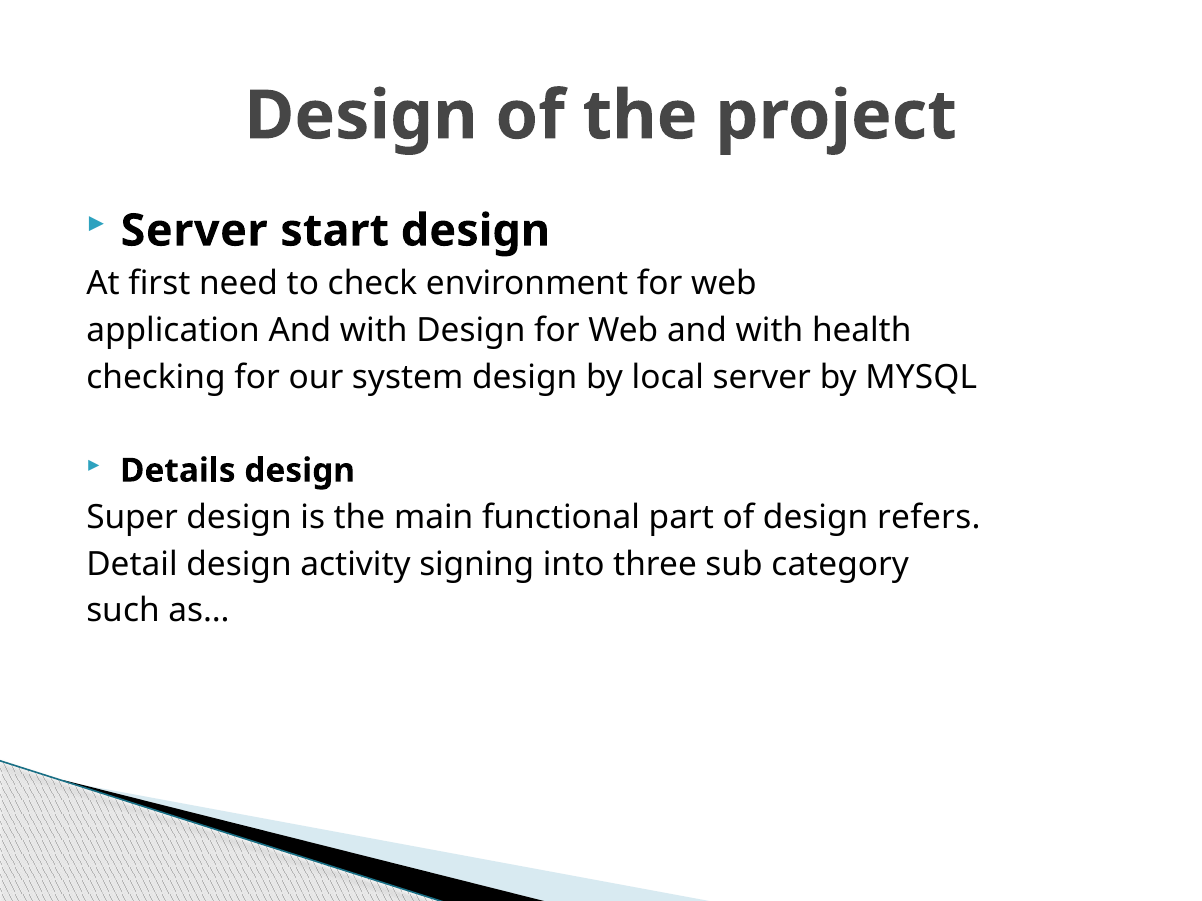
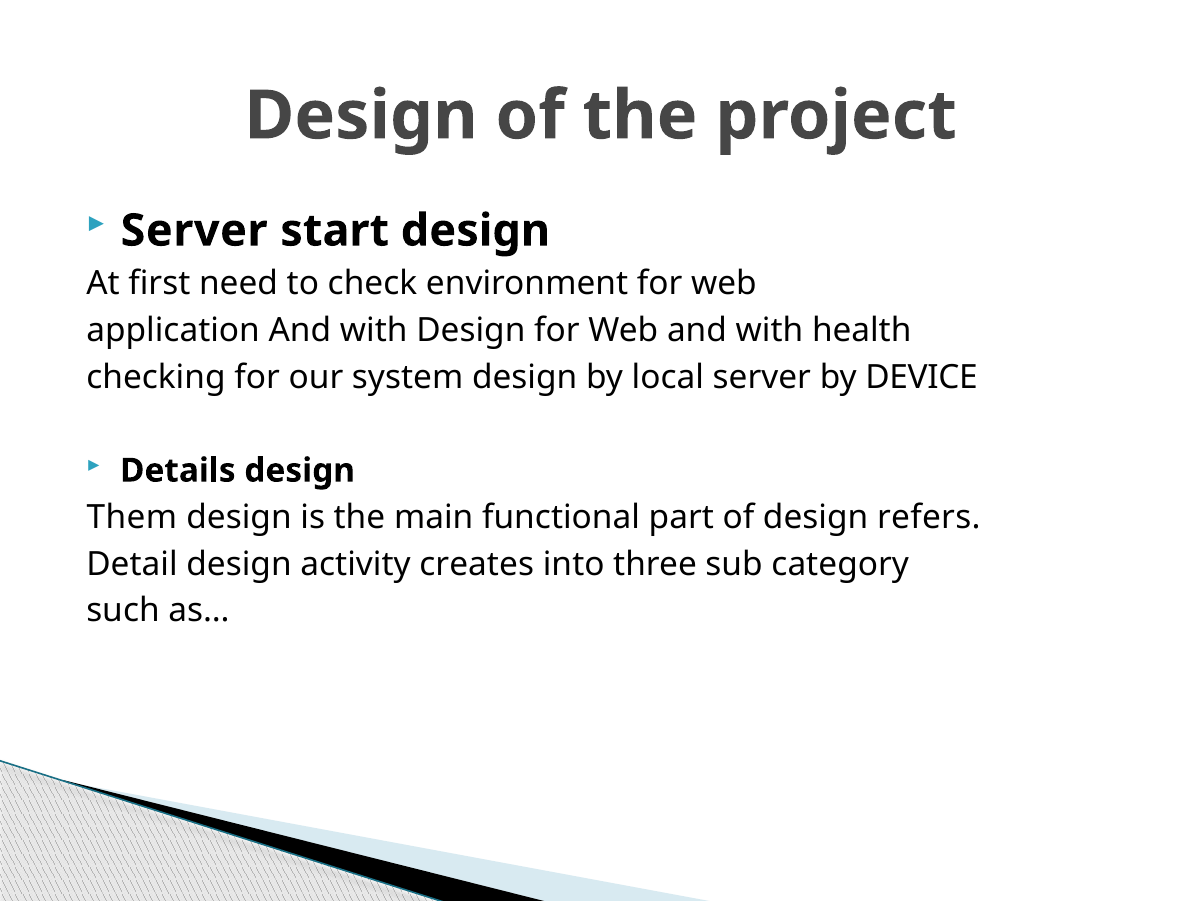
MYSQL: MYSQL -> DEVICE
Super: Super -> Them
signing: signing -> creates
